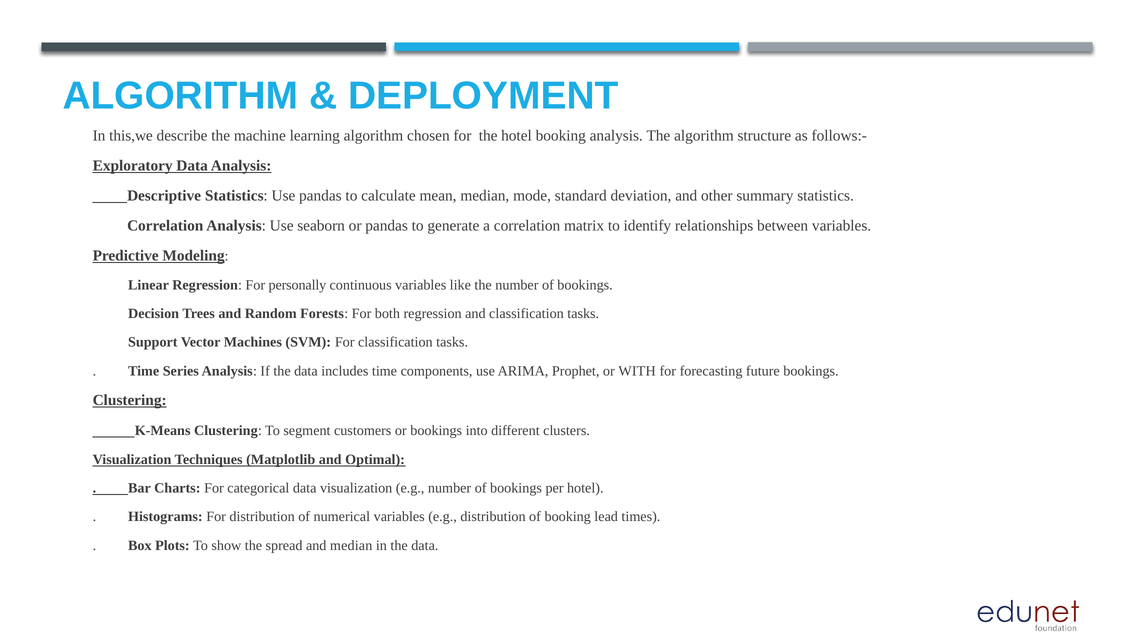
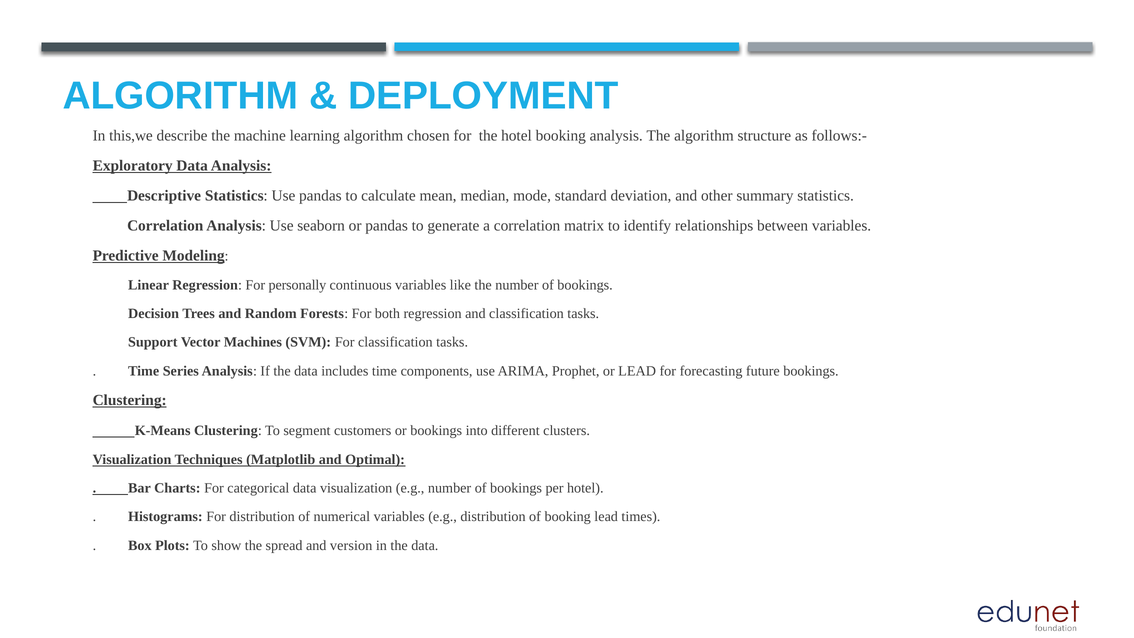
or WITH: WITH -> LEAD
and median: median -> version
